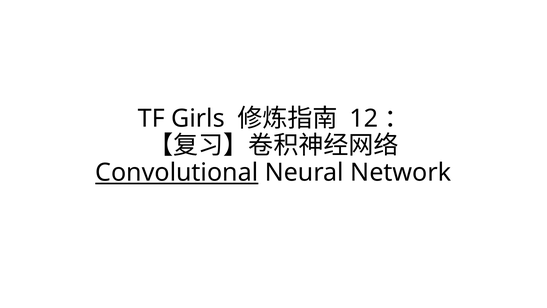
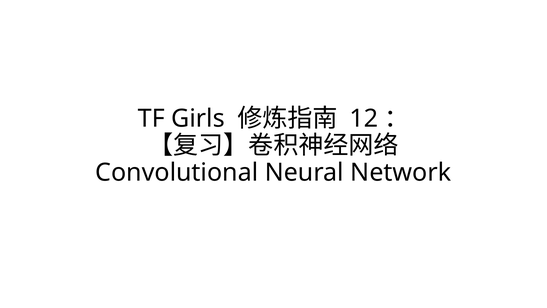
Convolutional underline: present -> none
